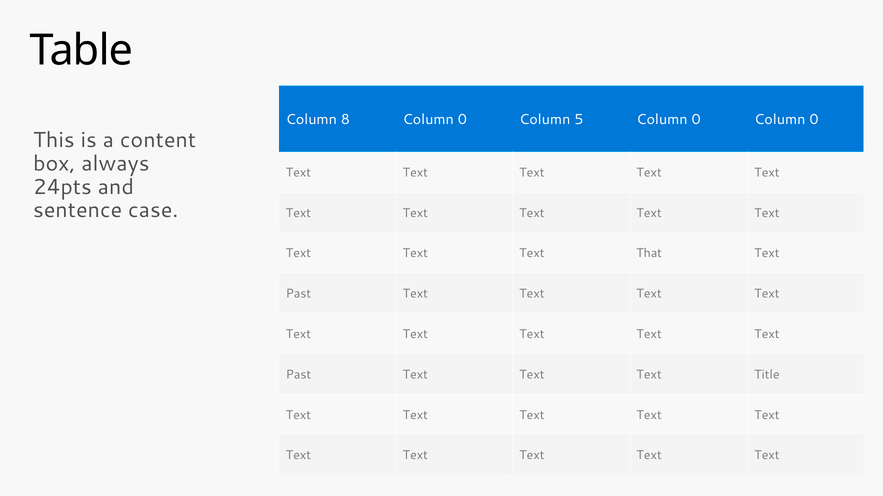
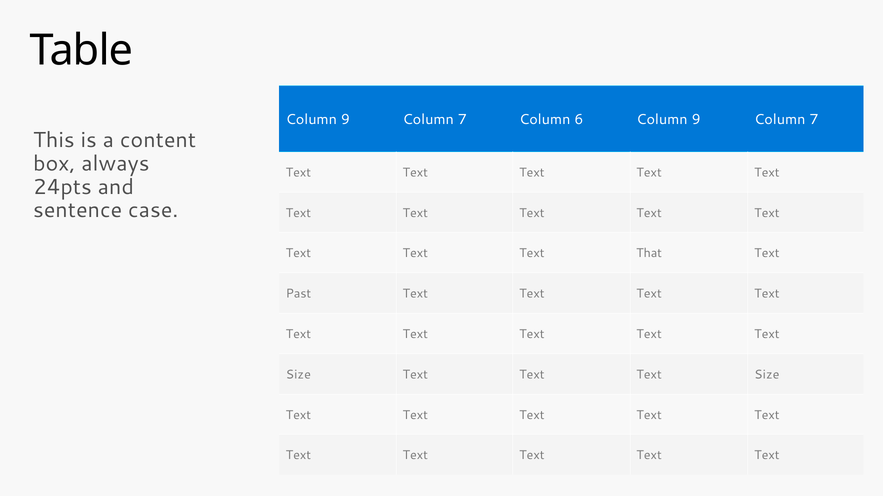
8 at (345, 120): 8 -> 9
0 at (462, 120): 0 -> 7
5: 5 -> 6
0 at (696, 120): 0 -> 9
0 at (814, 120): 0 -> 7
Past at (298, 375): Past -> Size
Title at (767, 375): Title -> Size
